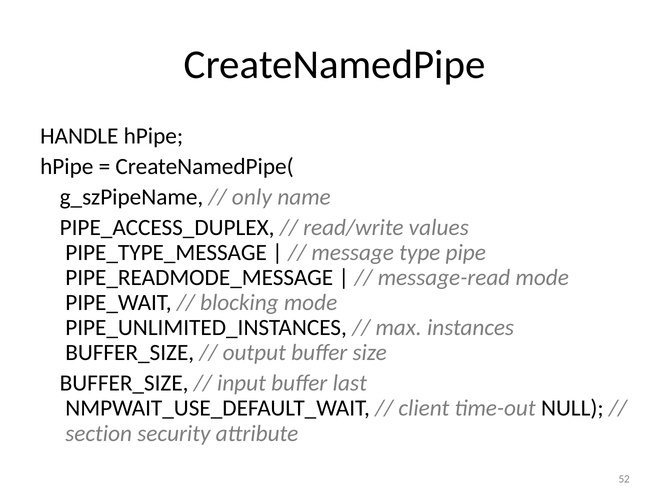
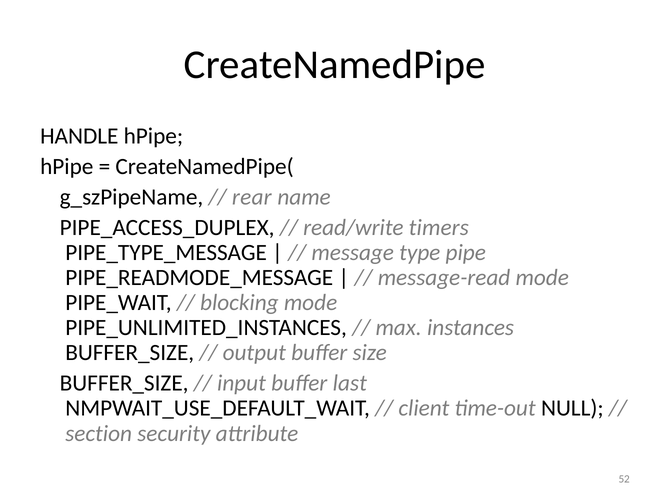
only: only -> rear
values: values -> timers
